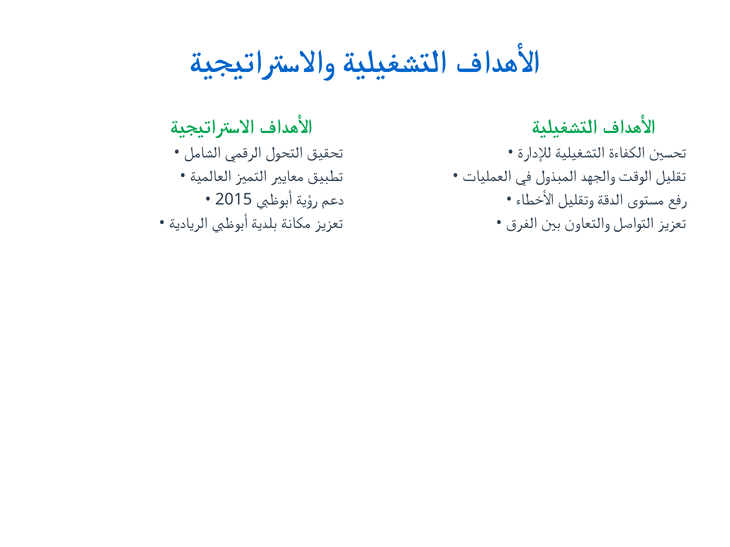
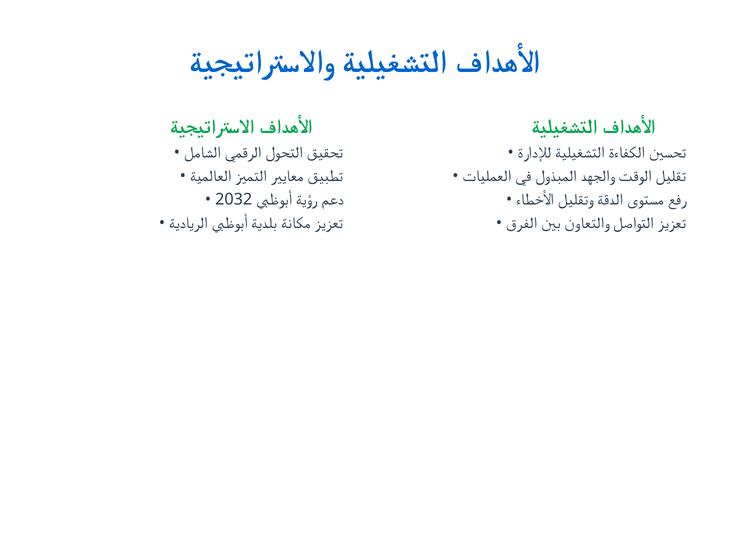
2015: 2015 -> 2032
